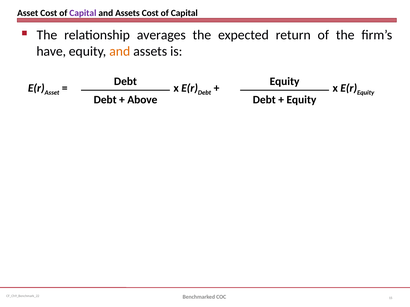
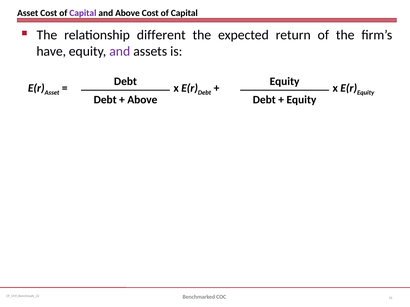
Assets at (127, 13): Assets -> Above
averages: averages -> different
and at (120, 52) colour: orange -> purple
